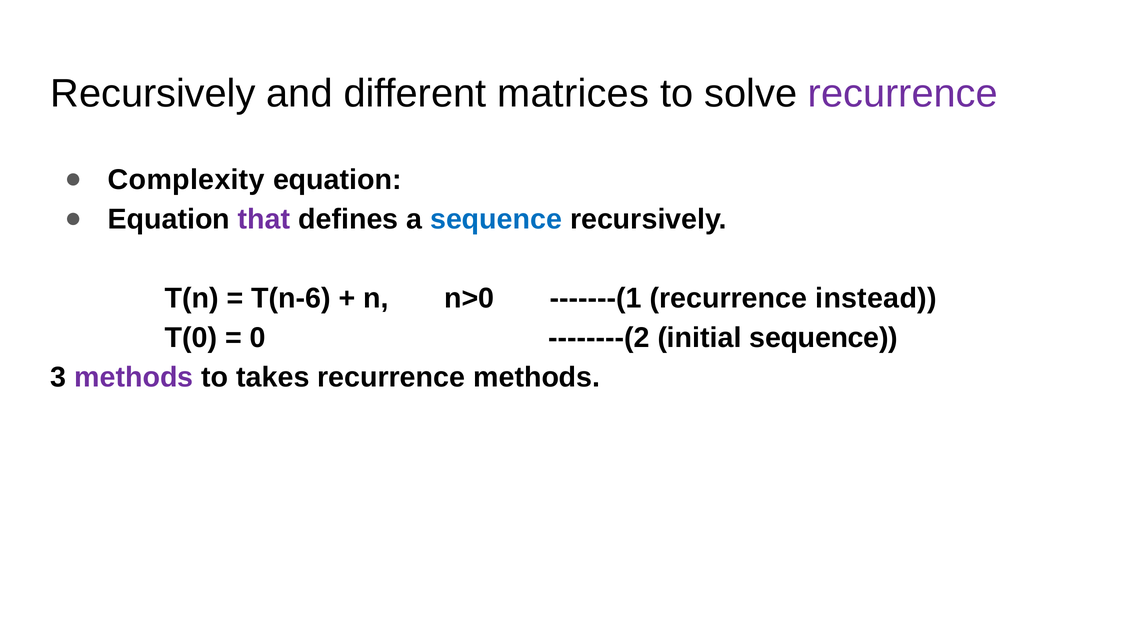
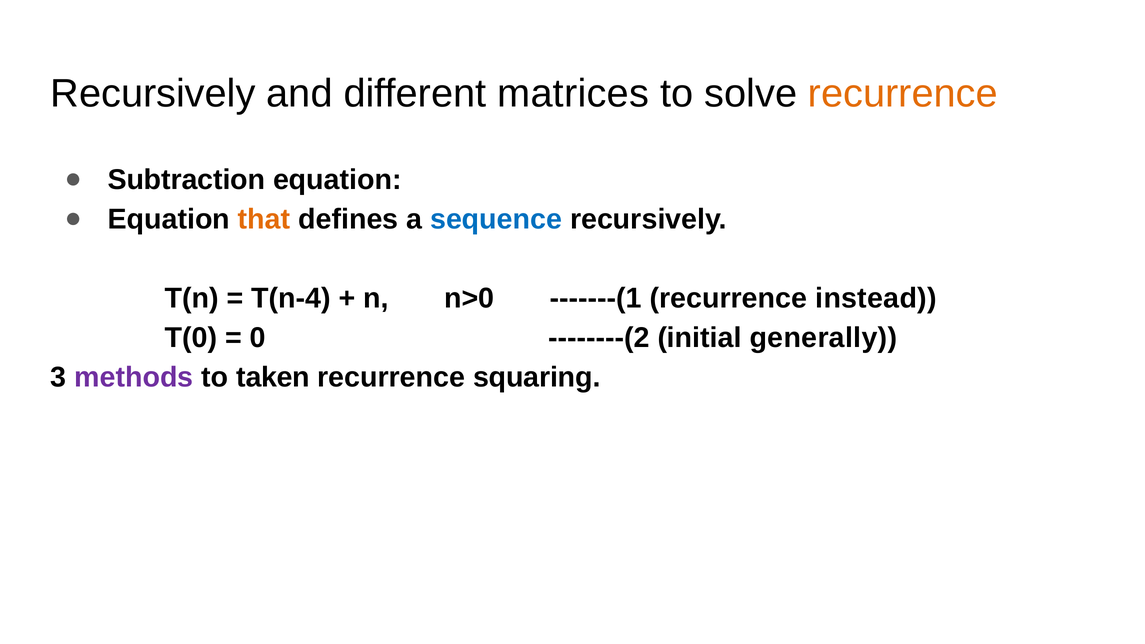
recurrence at (903, 94) colour: purple -> orange
Complexity: Complexity -> Subtraction
that colour: purple -> orange
T(n-6: T(n-6 -> T(n-4
initial sequence: sequence -> generally
takes: takes -> taken
recurrence methods: methods -> squaring
